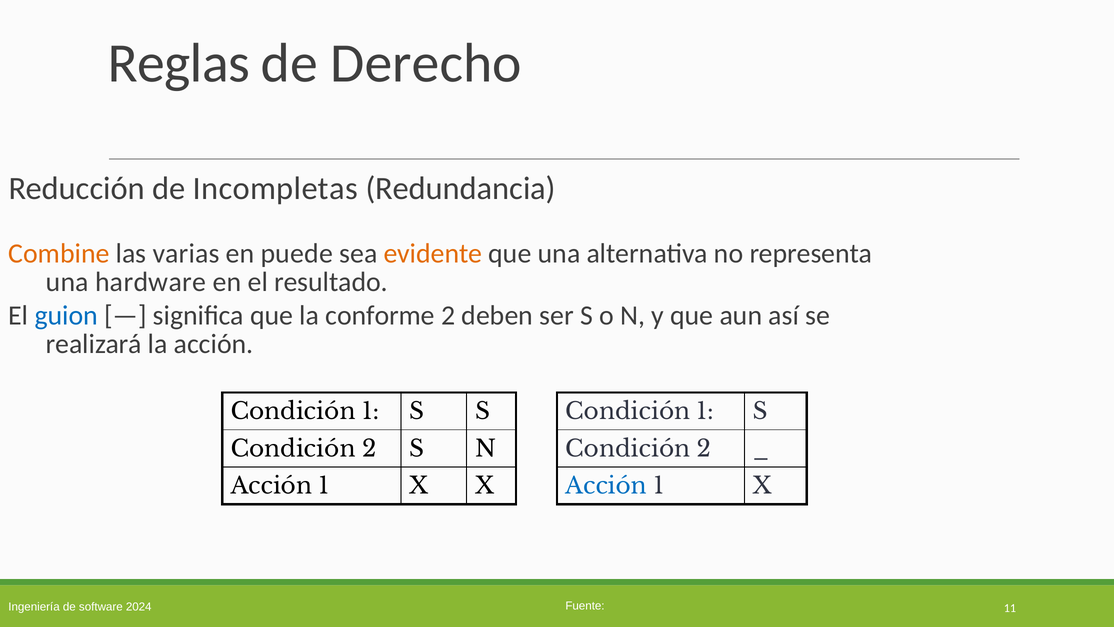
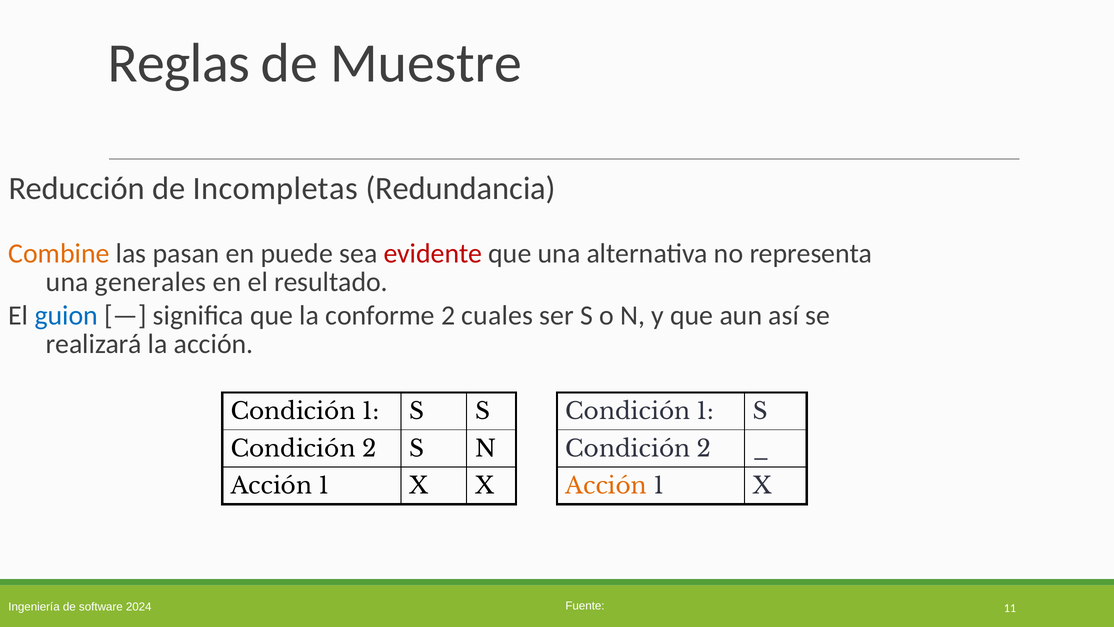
Derecho: Derecho -> Muestre
varias: varias -> pasan
evidente colour: orange -> red
hardware: hardware -> generales
deben: deben -> cuales
Acción at (606, 486) colour: blue -> orange
